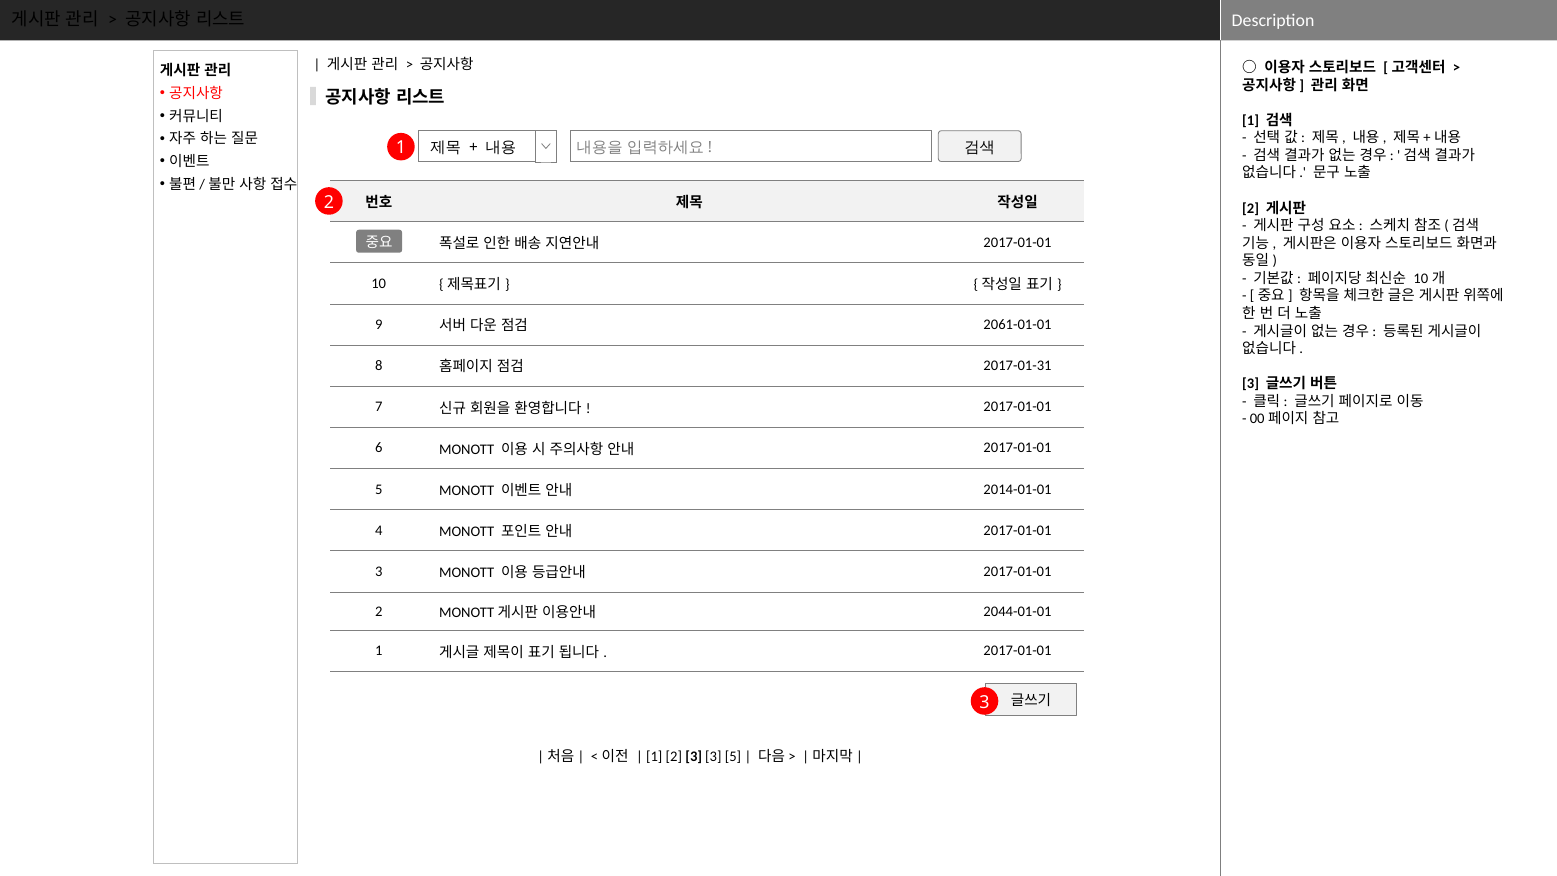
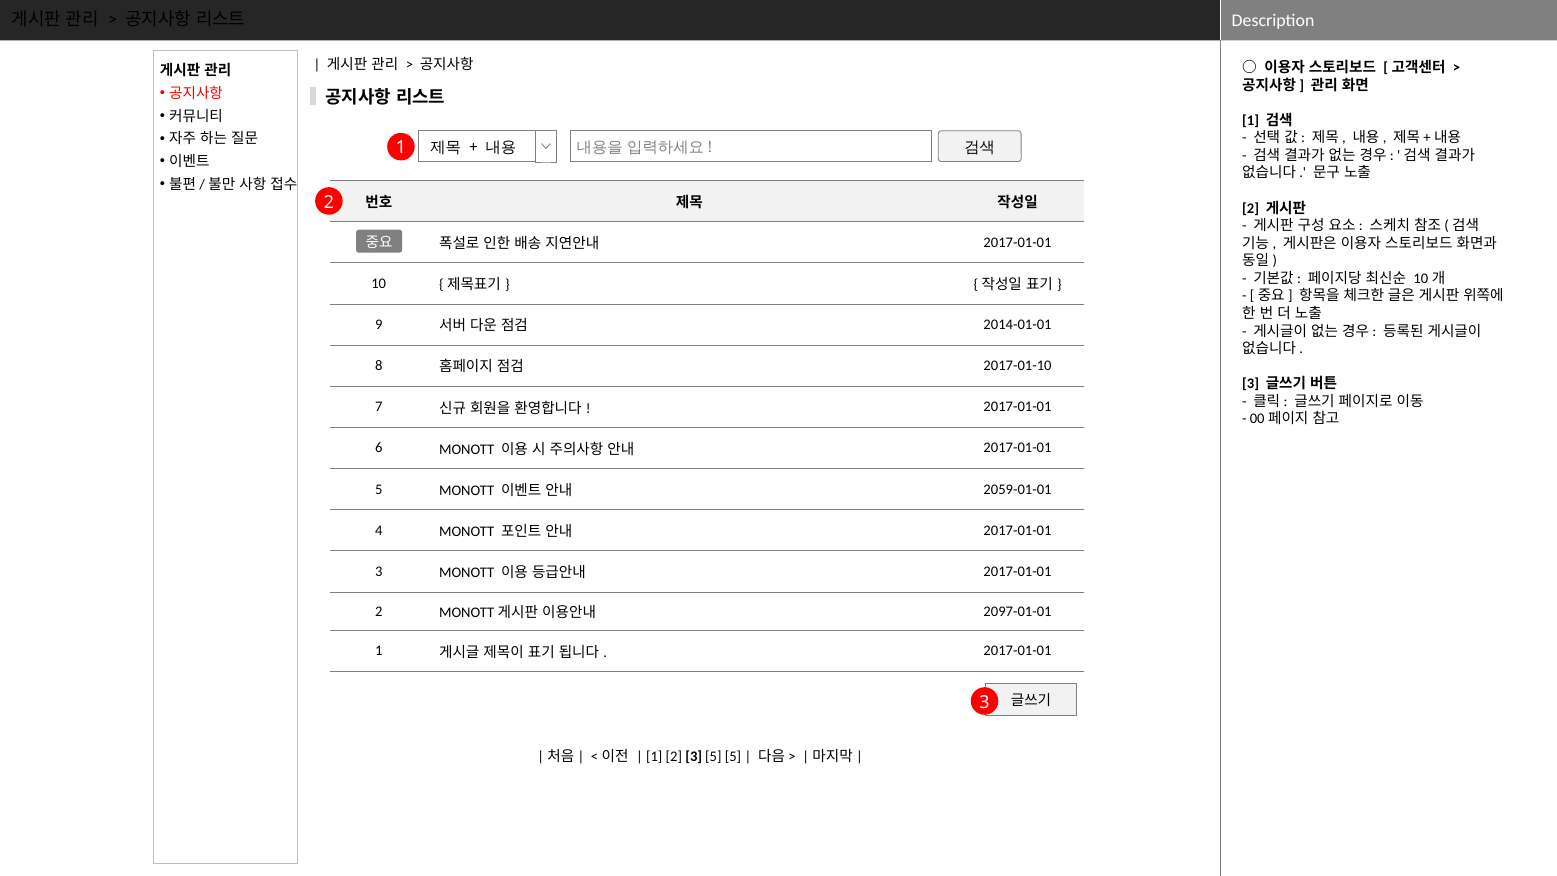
2061-01-01: 2061-01-01 -> 2014-01-01
2017-01-31: 2017-01-31 -> 2017-01-10
2014-01-01: 2014-01-01 -> 2059-01-01
2044-01-01: 2044-01-01 -> 2097-01-01
3 3: 3 -> 5
